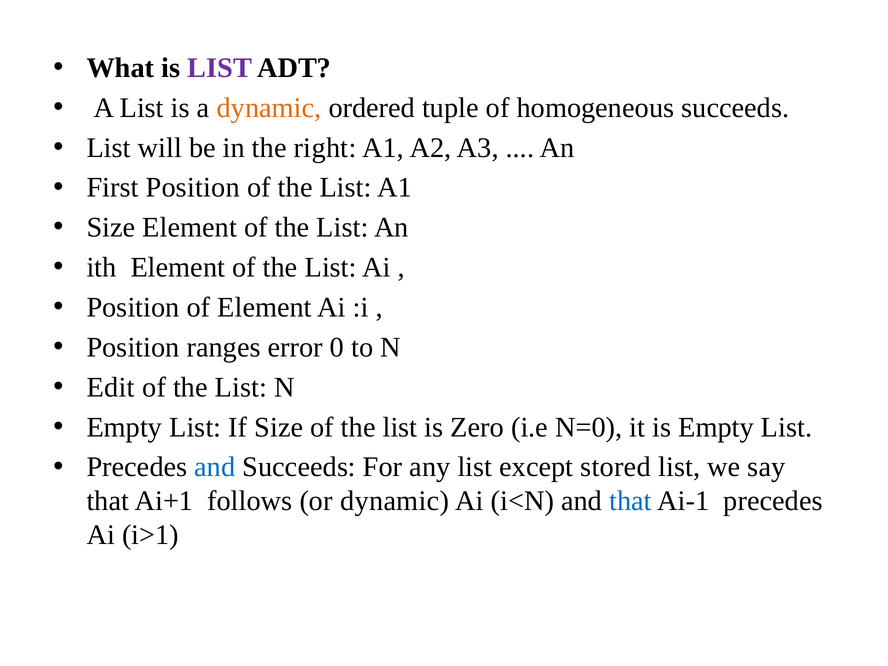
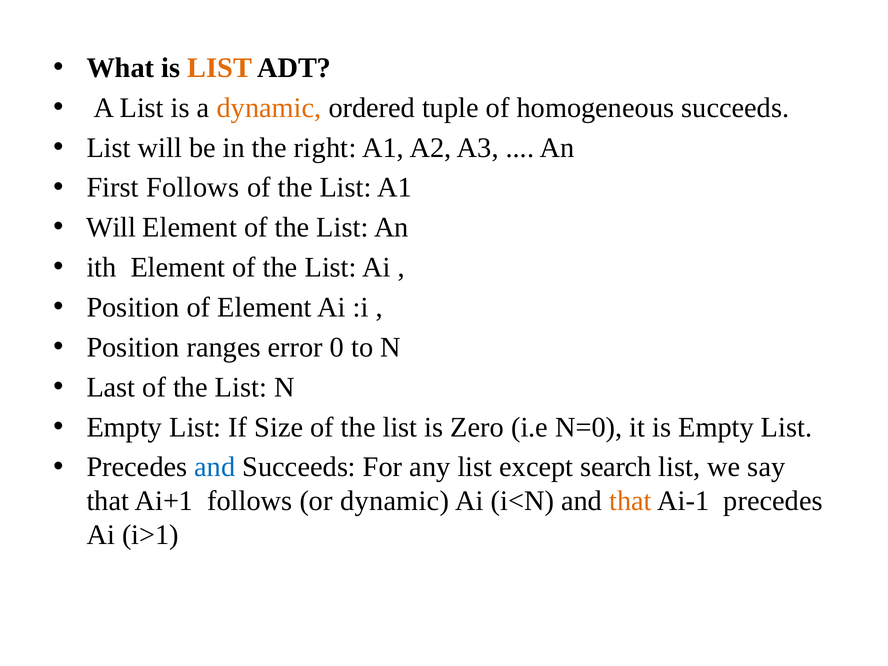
LIST at (220, 68) colour: purple -> orange
First Position: Position -> Follows
Size at (111, 228): Size -> Will
Edit: Edit -> Last
stored: stored -> search
that at (631, 501) colour: blue -> orange
